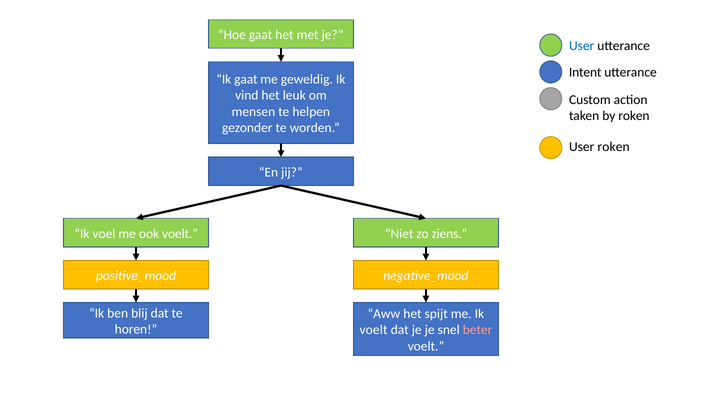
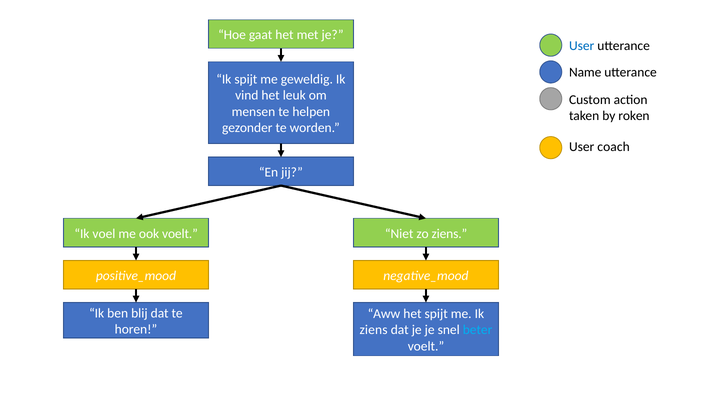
Intent: Intent -> Name
Ik gaat: gaat -> spijt
User roken: roken -> coach
voelt at (374, 330): voelt -> ziens
beter colour: pink -> light blue
